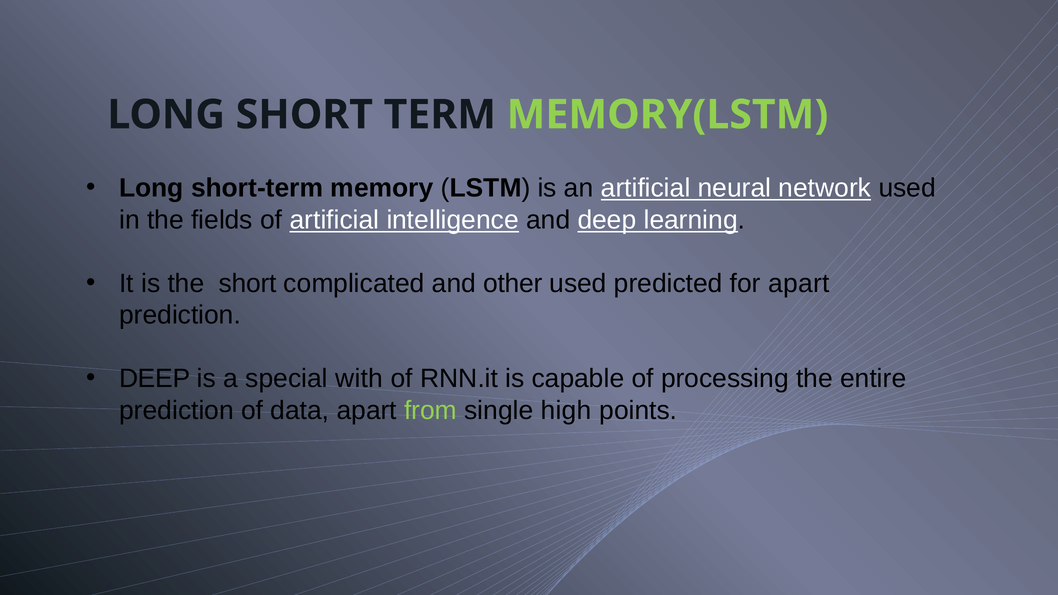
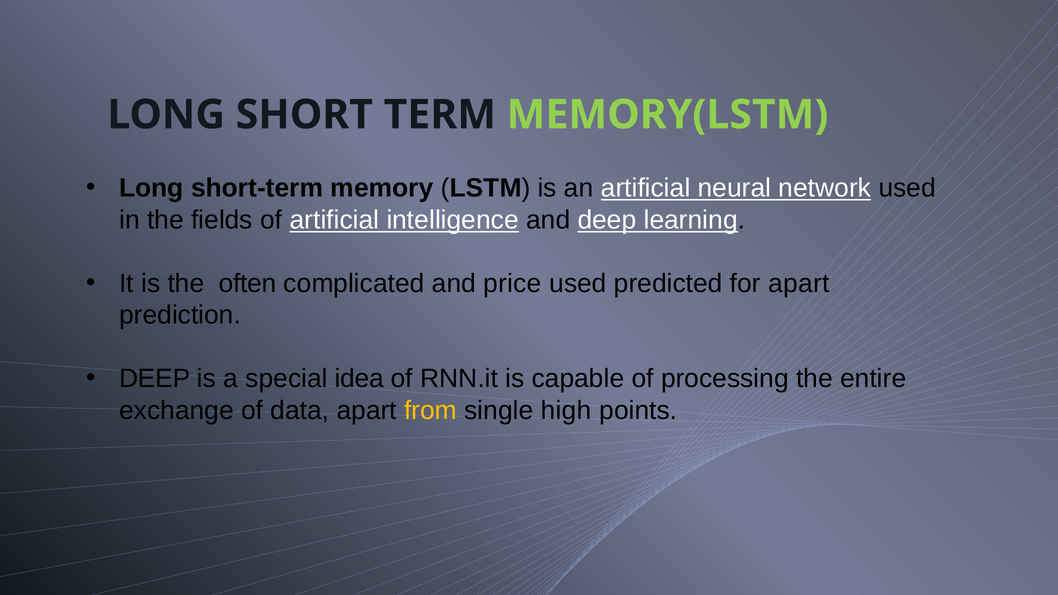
the short: short -> often
other: other -> price
with: with -> idea
prediction at (177, 410): prediction -> exchange
from colour: light green -> yellow
